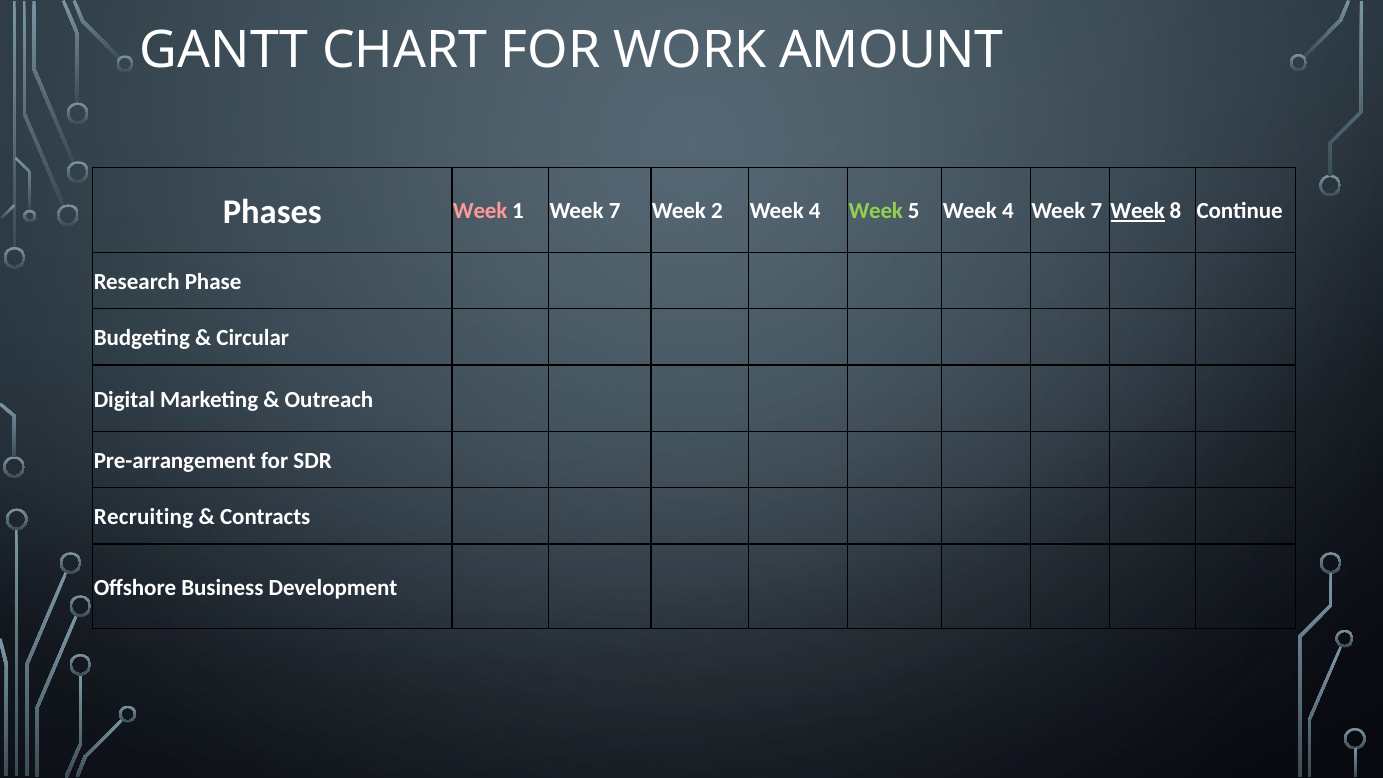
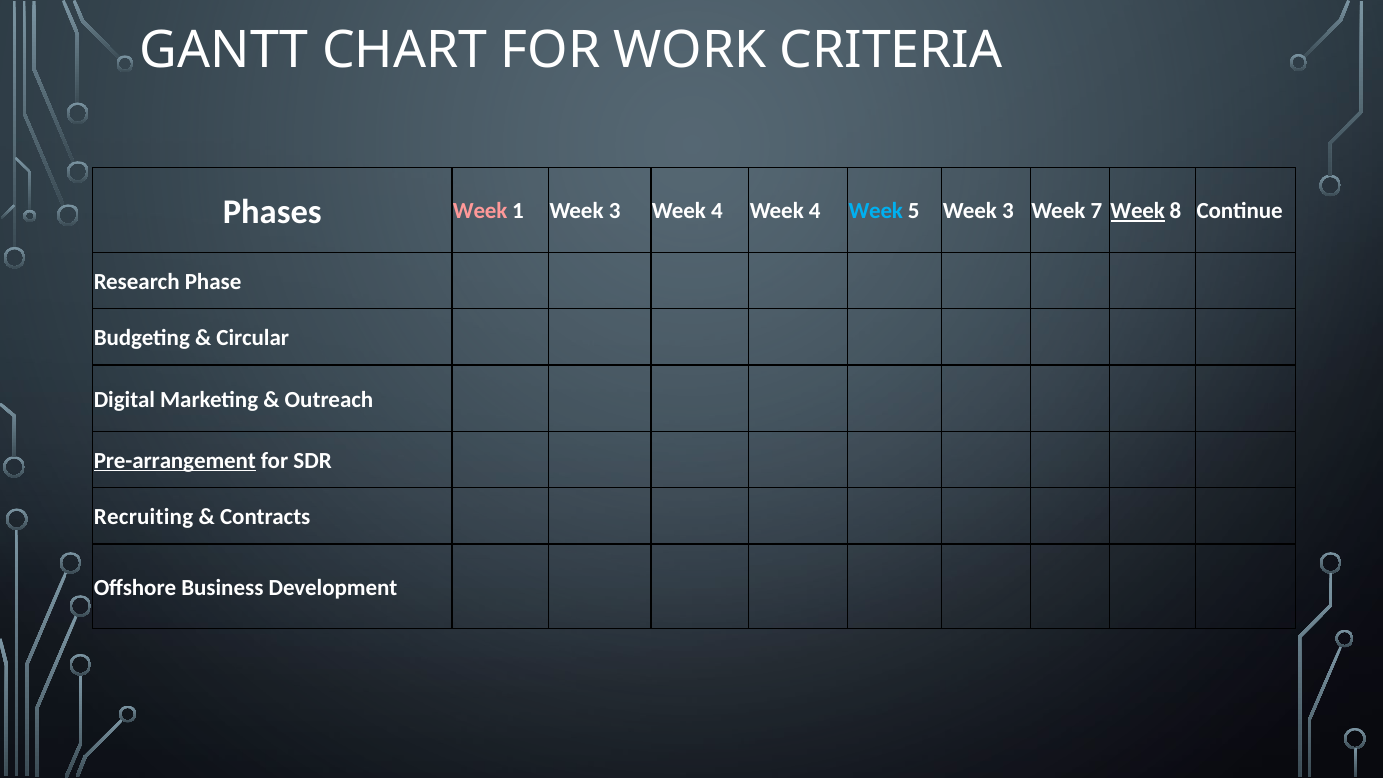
AMOUNT: AMOUNT -> CRITERIA
1 Week 7: 7 -> 3
2 at (717, 211): 2 -> 4
Week at (876, 211) colour: light green -> light blue
5 Week 4: 4 -> 3
Pre-arrangement underline: none -> present
